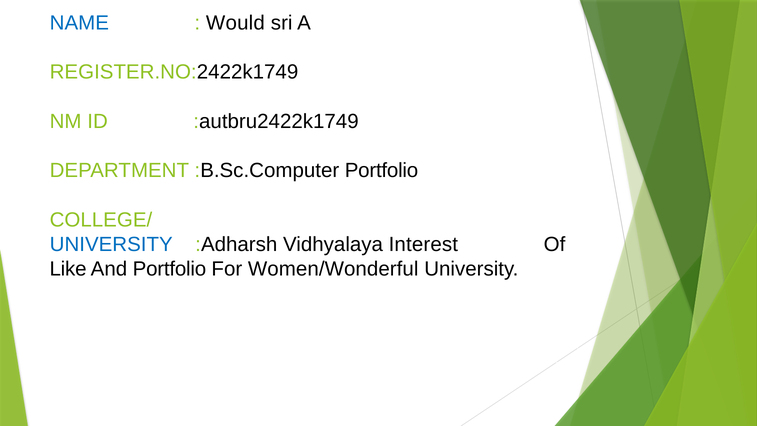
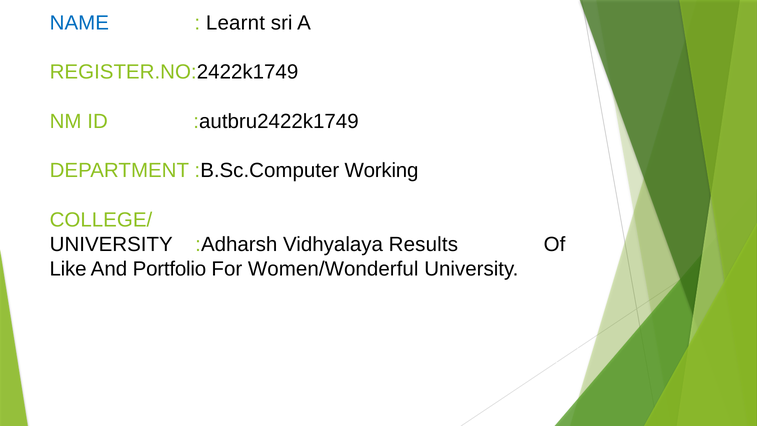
Would: Would -> Learnt
:B.Sc.Computer Portfolio: Portfolio -> Working
UNIVERSITY at (111, 244) colour: blue -> black
Interest: Interest -> Results
